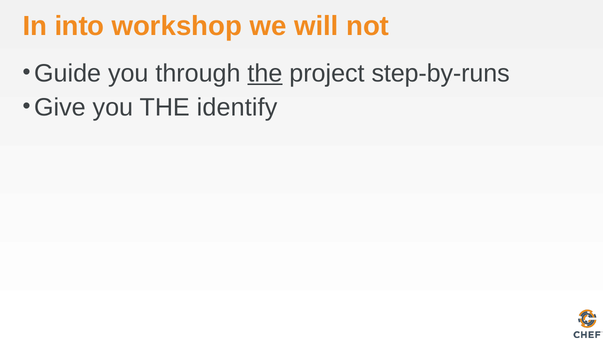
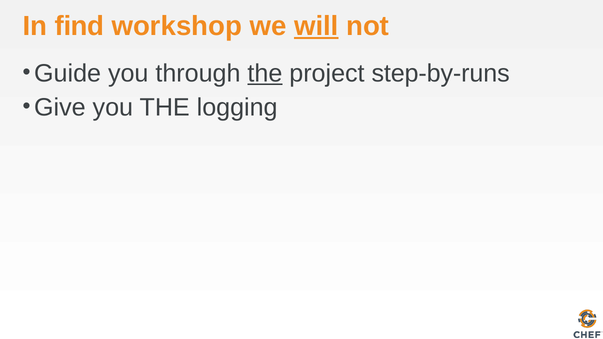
into: into -> find
will underline: none -> present
identify: identify -> logging
